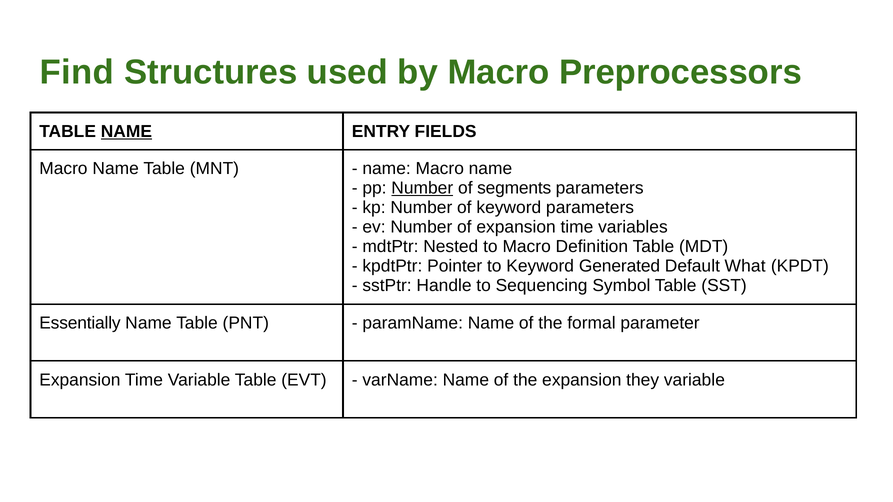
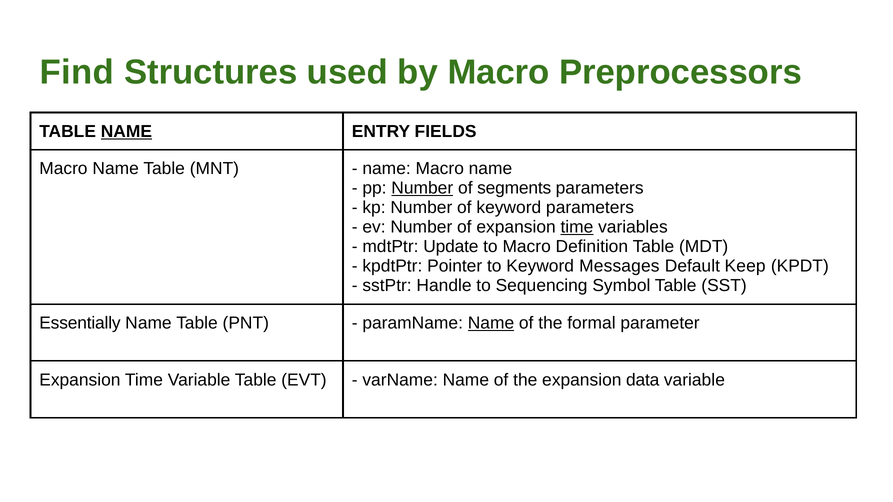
time at (577, 227) underline: none -> present
Nested: Nested -> Update
Generated: Generated -> Messages
What: What -> Keep
Name at (491, 323) underline: none -> present
they: they -> data
